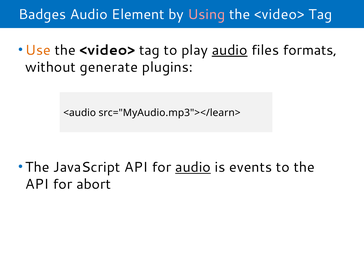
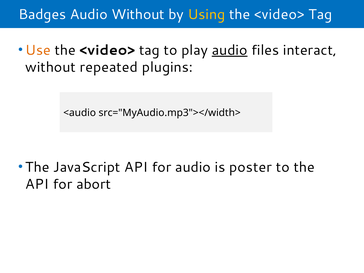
Audio Element: Element -> Without
Using colour: pink -> yellow
formats: formats -> interact
generate: generate -> repeated
src="MyAudio.mp3"></learn>: src="MyAudio.mp3"></learn> -> src="MyAudio.mp3"></width>
audio at (193, 167) underline: present -> none
events: events -> poster
